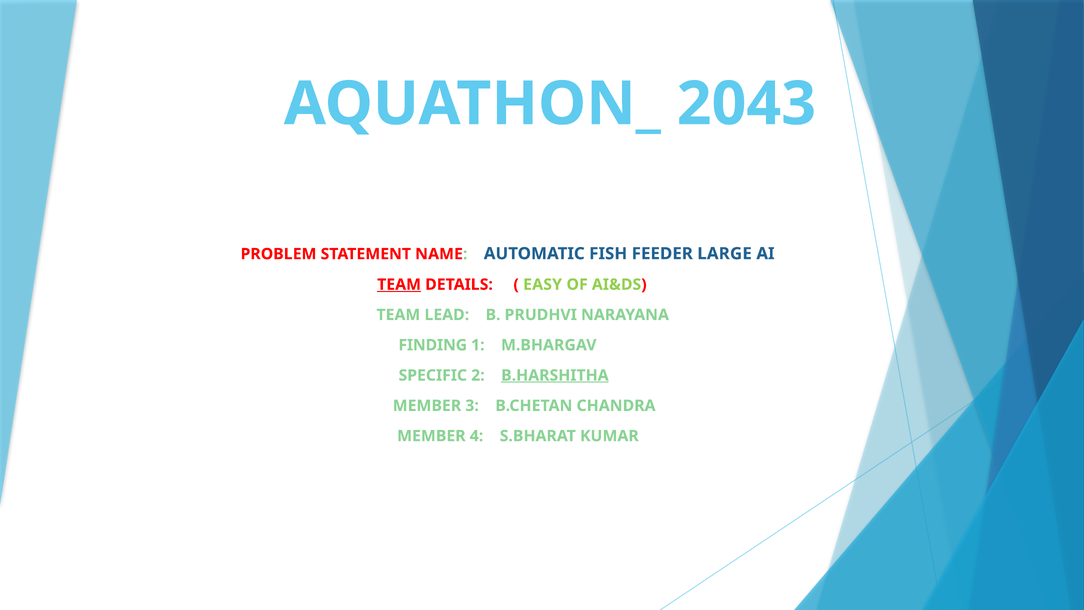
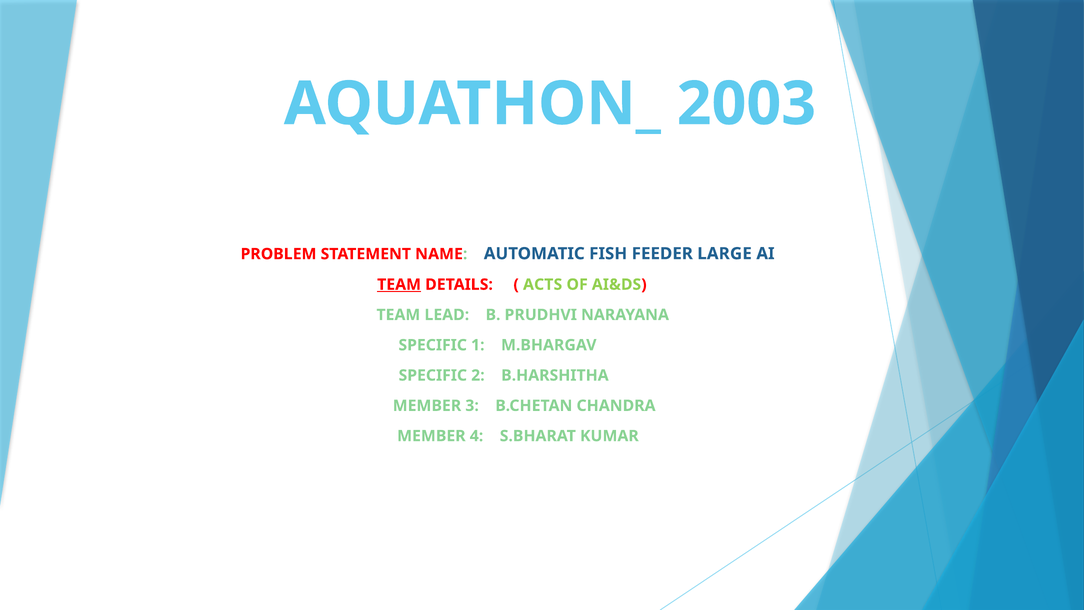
2043: 2043 -> 2003
EASY: EASY -> ACTS
FINDING at (433, 345): FINDING -> SPECIFIC
B.HARSHITHA underline: present -> none
